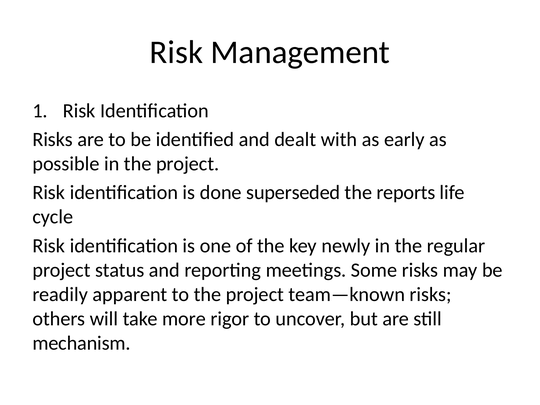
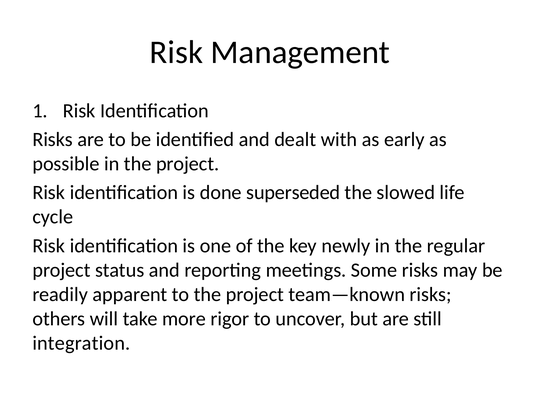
reports: reports -> slowed
mechanism: mechanism -> integration
